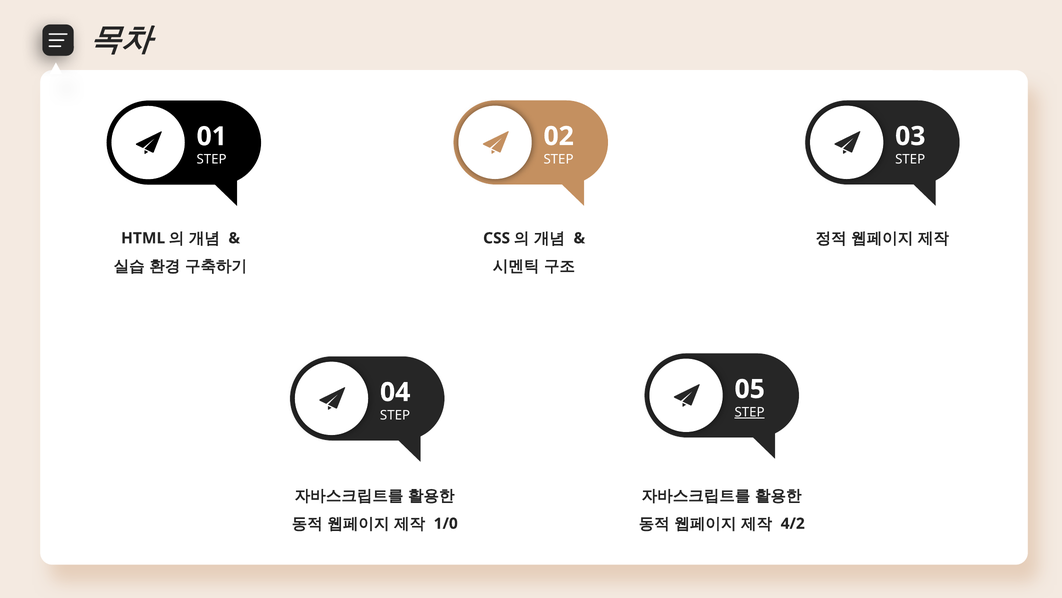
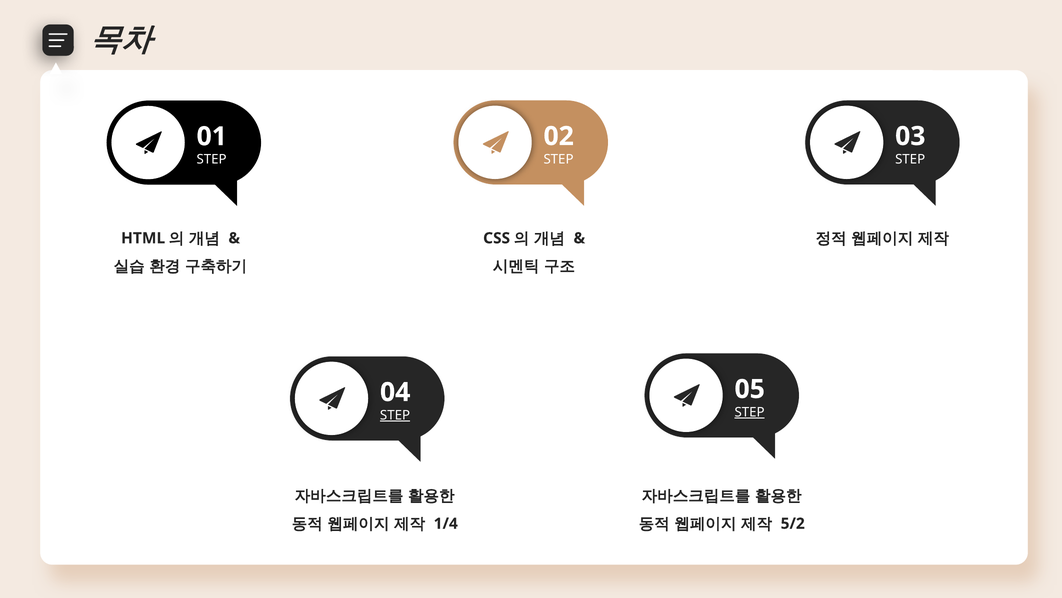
STEP at (395, 415) underline: none -> present
1/0: 1/0 -> 1/4
4/2: 4/2 -> 5/2
